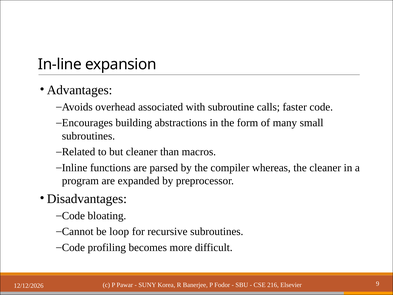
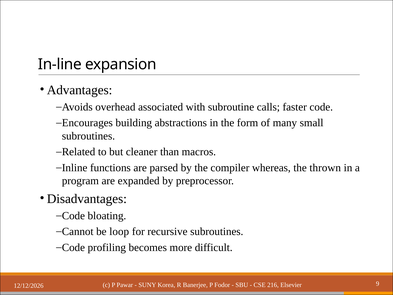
the cleaner: cleaner -> thrown
